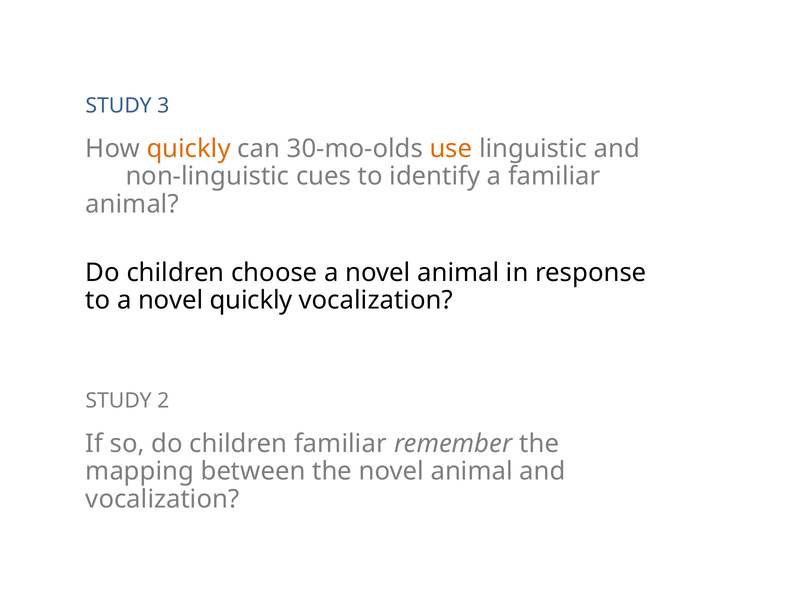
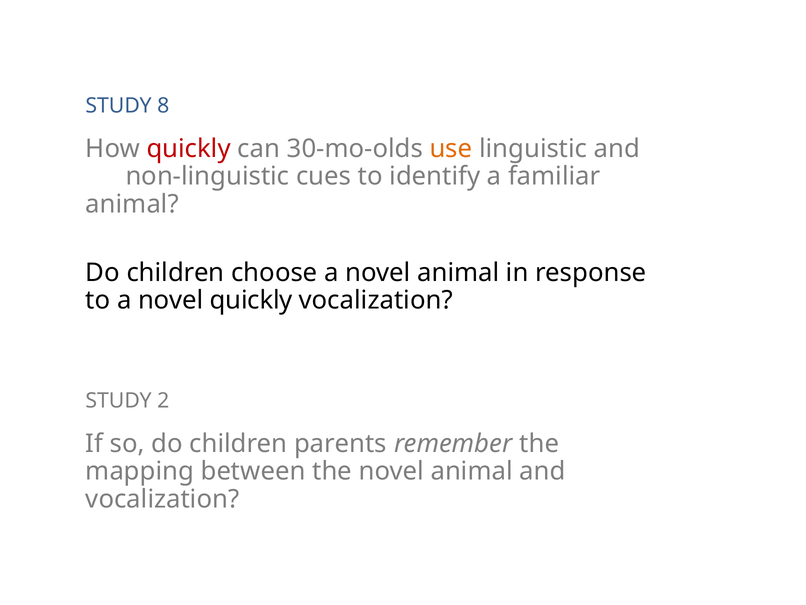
3: 3 -> 8
quickly at (189, 148) colour: orange -> red
children familiar: familiar -> parents
